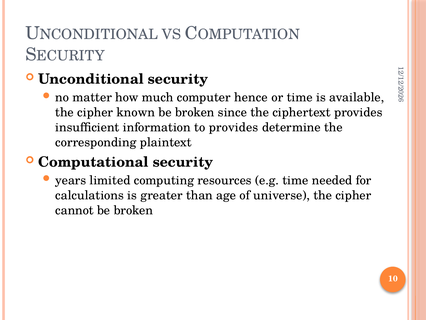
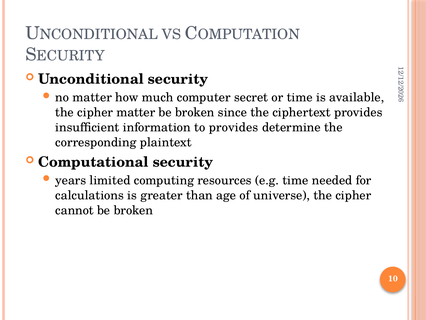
hence: hence -> secret
cipher known: known -> matter
